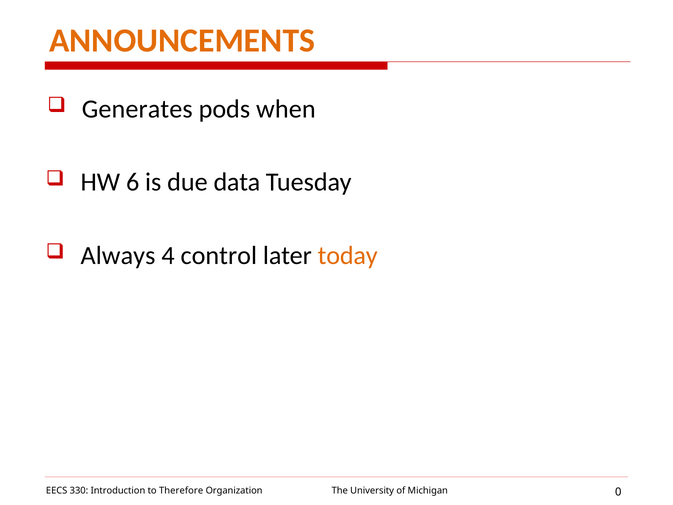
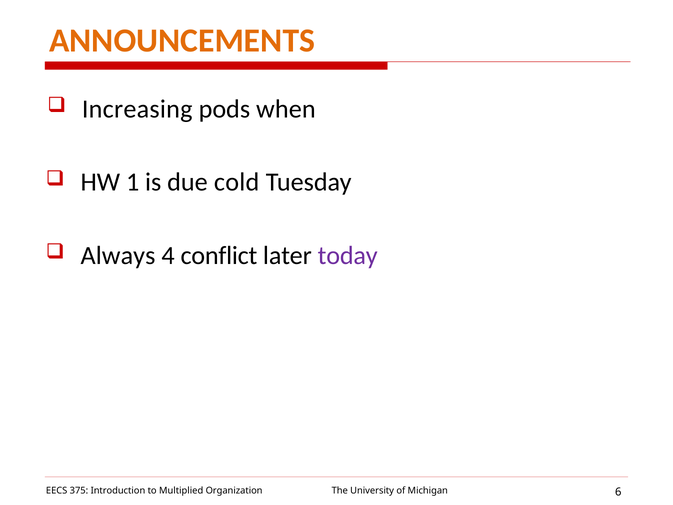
Generates: Generates -> Increasing
6: 6 -> 1
data: data -> cold
control: control -> conflict
today colour: orange -> purple
330: 330 -> 375
Therefore: Therefore -> Multiplied
0: 0 -> 6
